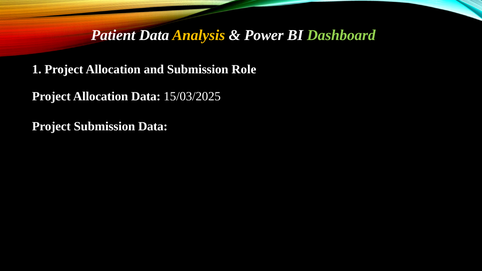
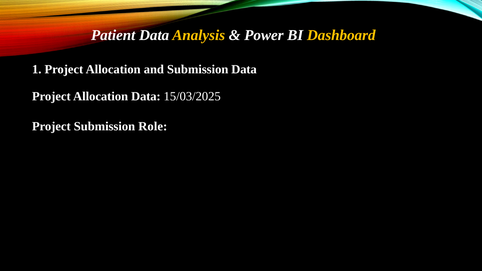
Dashboard colour: light green -> yellow
Submission Role: Role -> Data
Submission Data: Data -> Role
